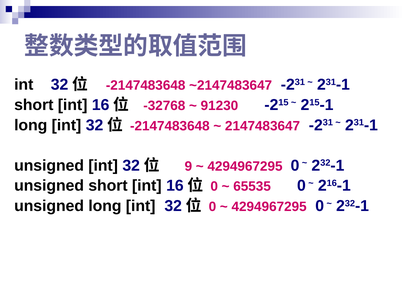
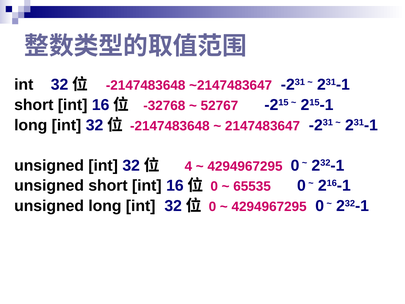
91230: 91230 -> 52767
9: 9 -> 4
